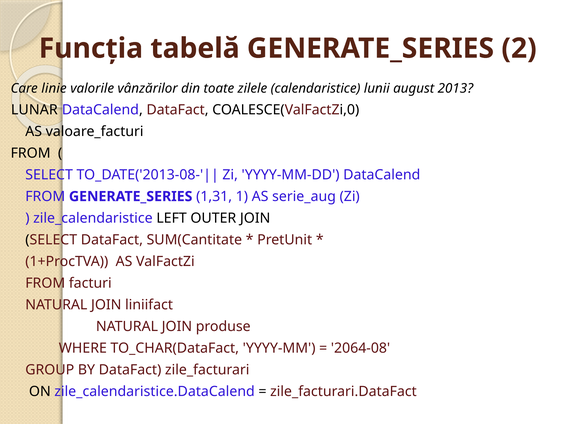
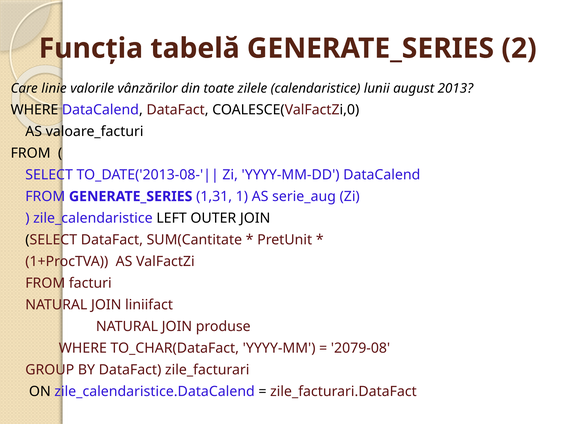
LUNAR at (34, 110): LUNAR -> WHERE
2064-08: 2064-08 -> 2079-08
